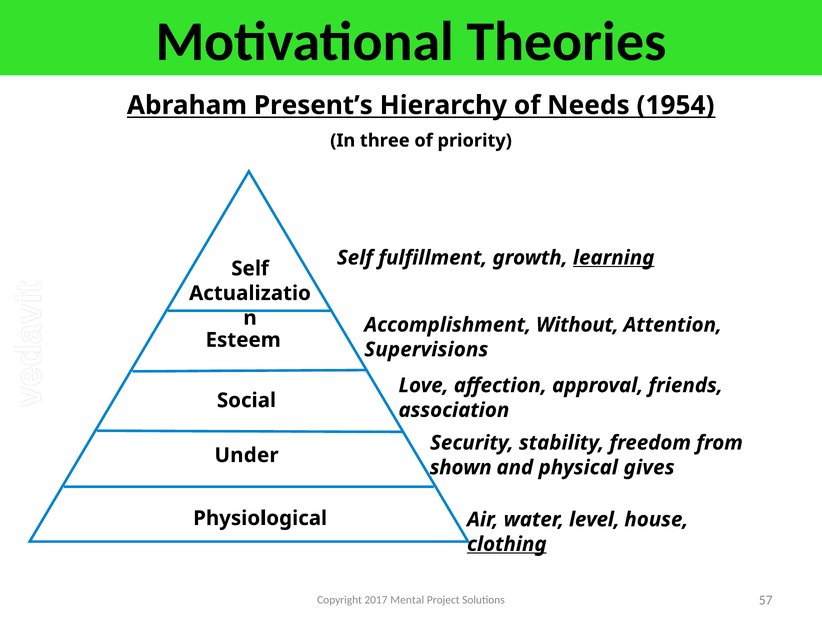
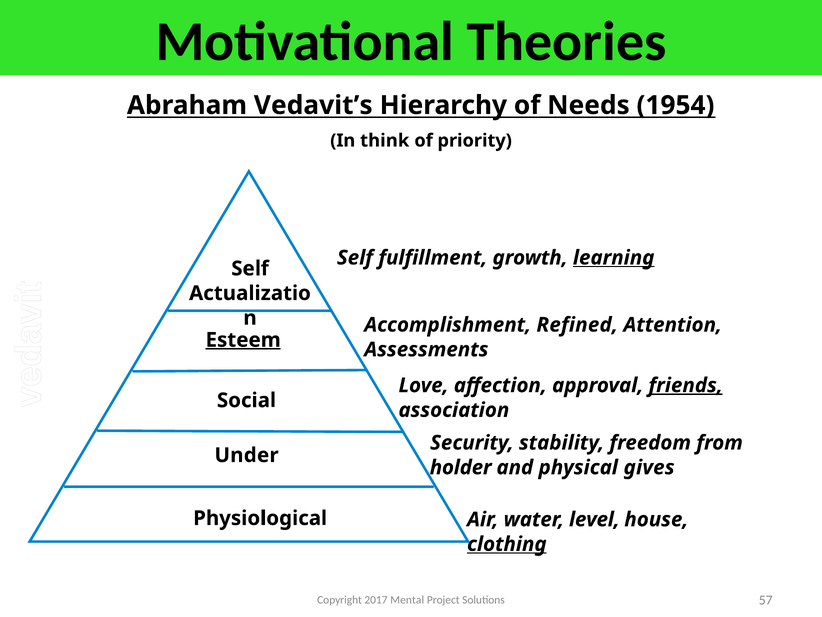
Present’s: Present’s -> Vedavit’s
three: three -> think
Without: Without -> Refined
Esteem underline: none -> present
Supervisions: Supervisions -> Assessments
friends underline: none -> present
shown: shown -> holder
